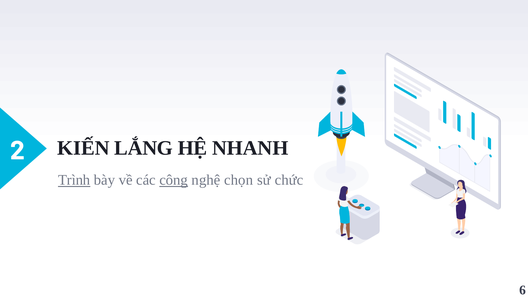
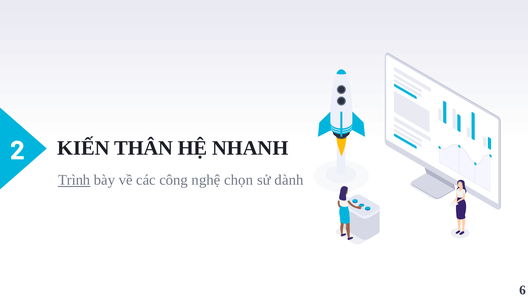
LẮNG: LẮNG -> THÂN
công underline: present -> none
chức: chức -> dành
